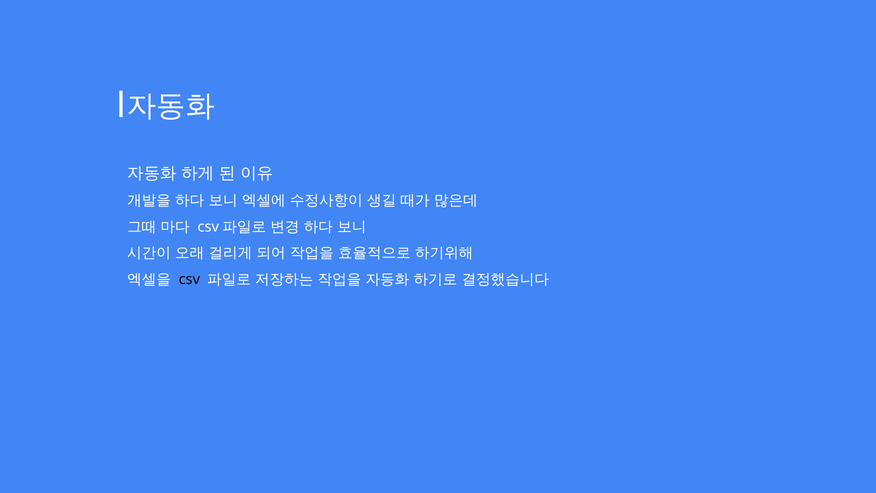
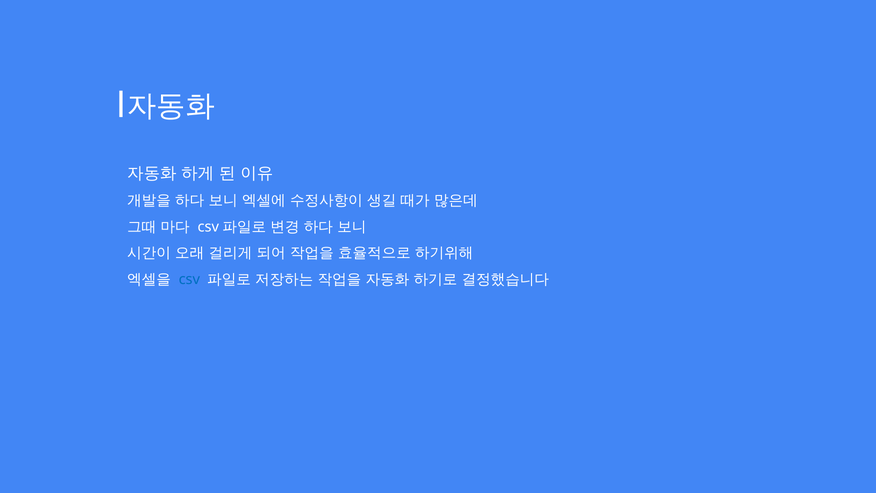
csv colour: black -> blue
